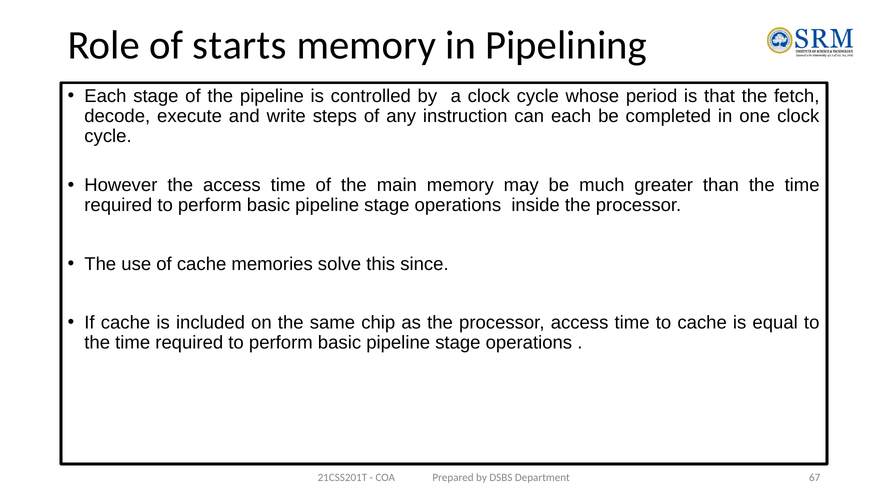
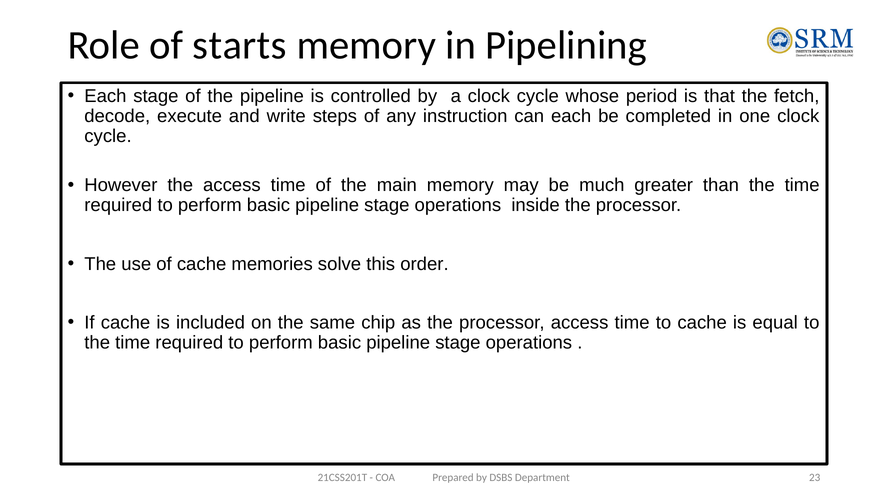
since: since -> order
67: 67 -> 23
